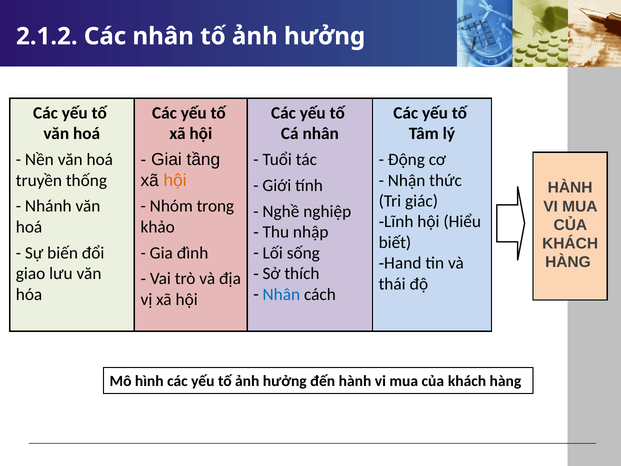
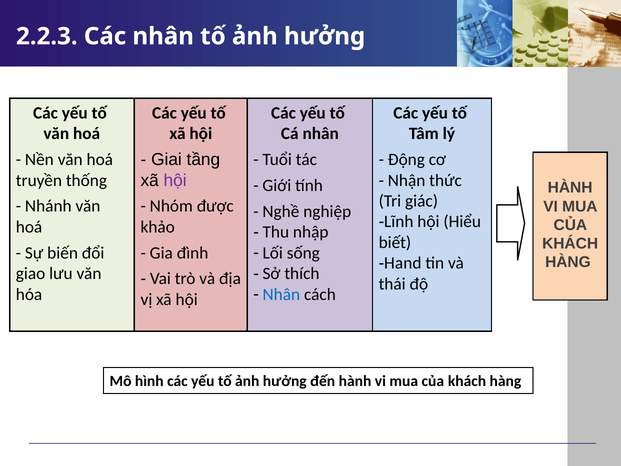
2.1.2: 2.1.2 -> 2.2.3
hội at (175, 180) colour: orange -> purple
trong: trong -> được
